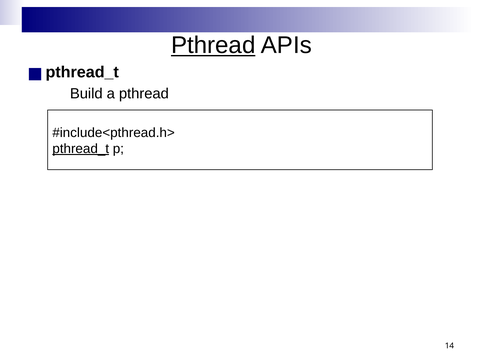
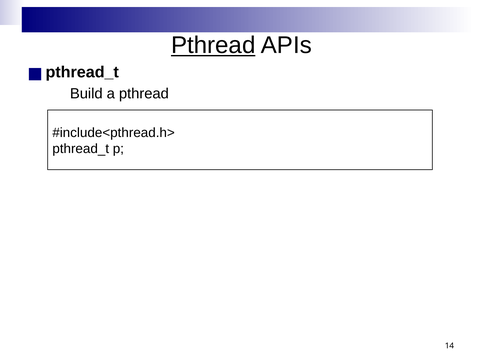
pthread_t underline: present -> none
